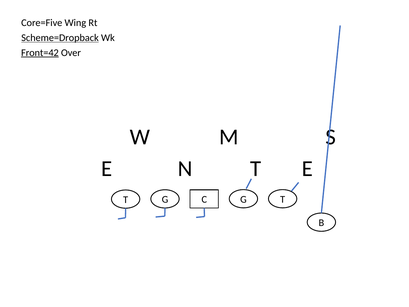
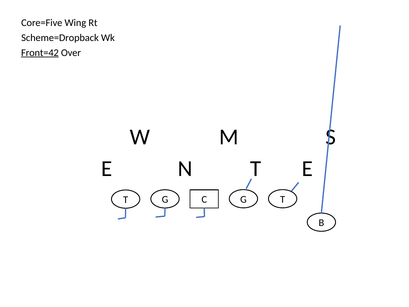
Scheme=Dropback underline: present -> none
